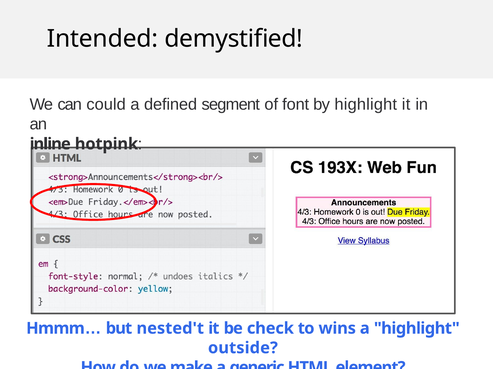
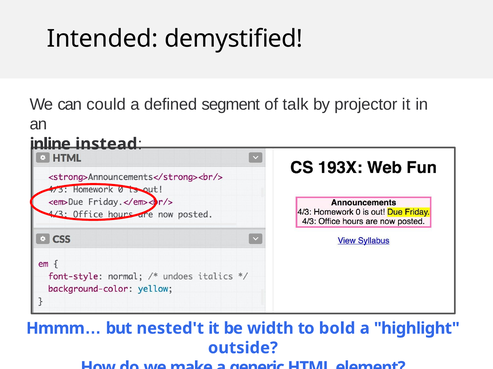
font: font -> talk
by highlight: highlight -> projector
hotpink: hotpink -> instead
check: check -> width
wins: wins -> bold
